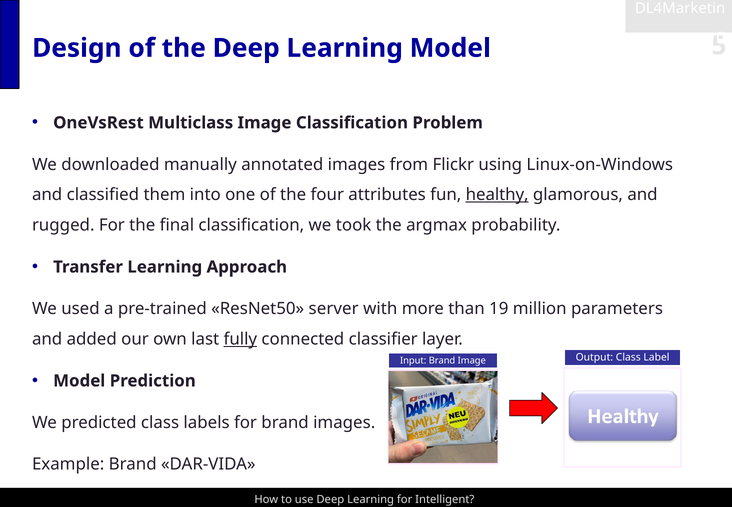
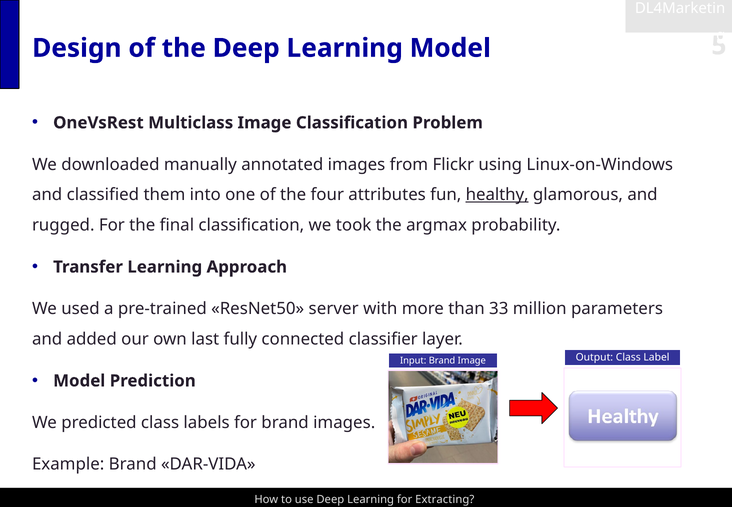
19: 19 -> 33
fully underline: present -> none
Intelligent: Intelligent -> Extracting
